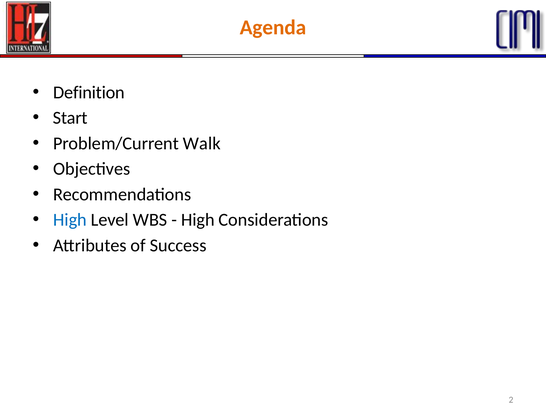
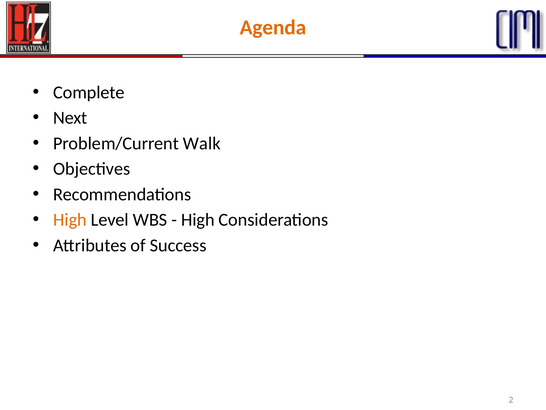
Definition: Definition -> Complete
Start: Start -> Next
High at (70, 220) colour: blue -> orange
